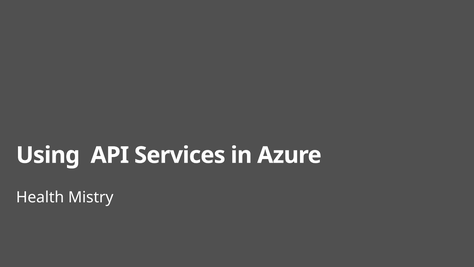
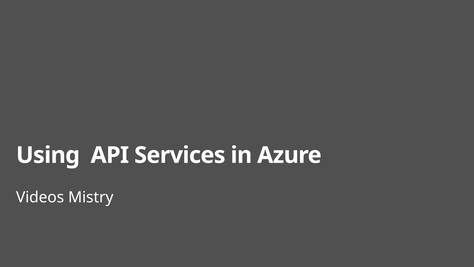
Health: Health -> Videos
